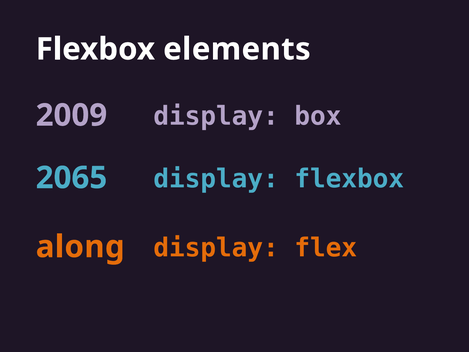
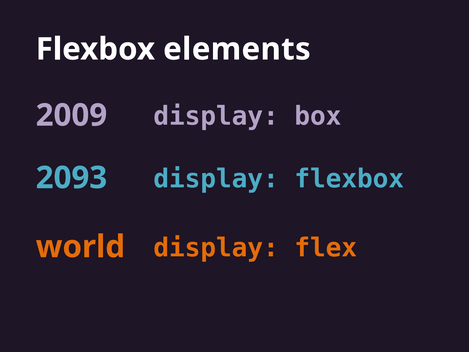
2065: 2065 -> 2093
along: along -> world
